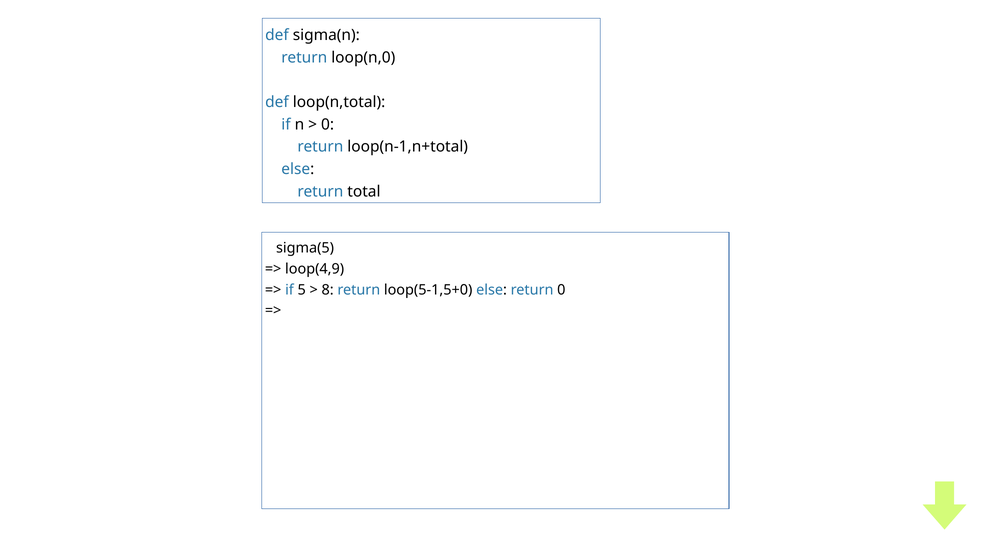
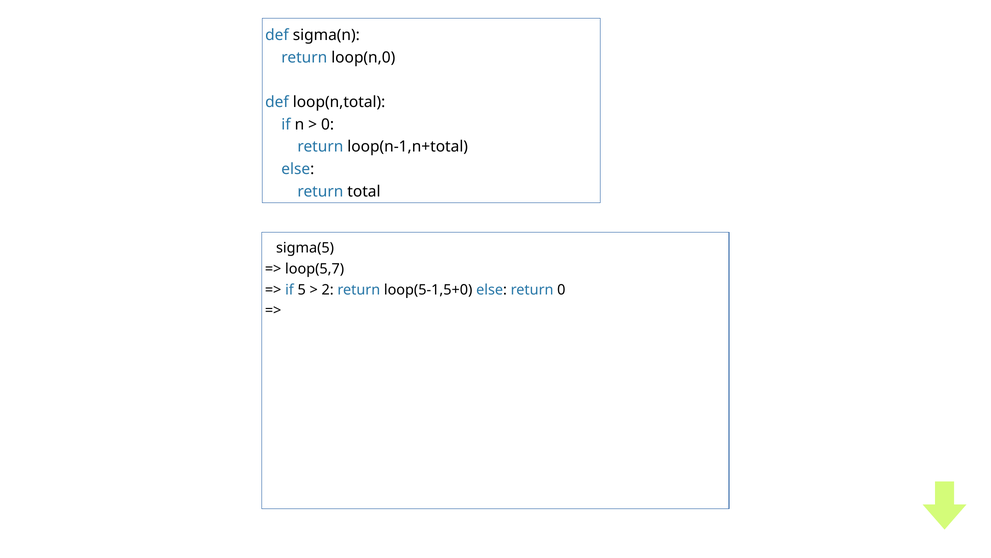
loop(4,9: loop(4,9 -> loop(5,7
8: 8 -> 2
